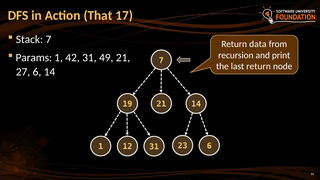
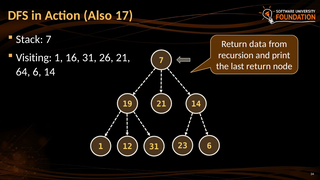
That: That -> Also
Params: Params -> Visiting
42: 42 -> 16
49: 49 -> 26
27: 27 -> 64
